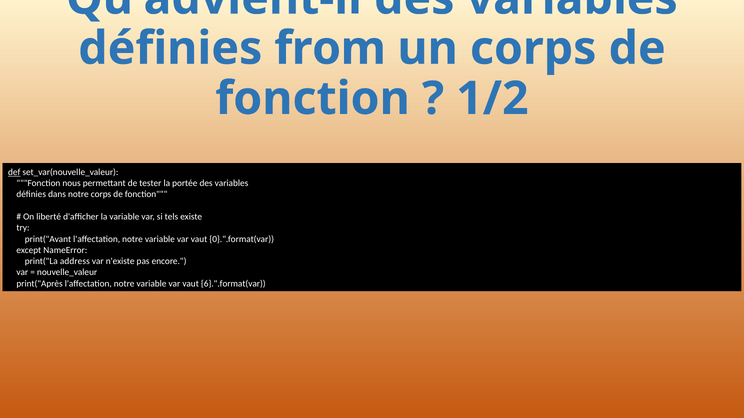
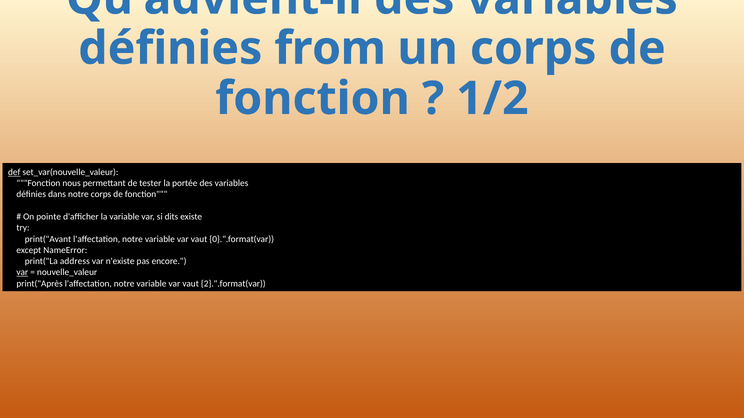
liberté: liberté -> pointe
tels: tels -> dits
var at (22, 273) underline: none -> present
6}.".format(var: 6}.".format(var -> 2}.".format(var
